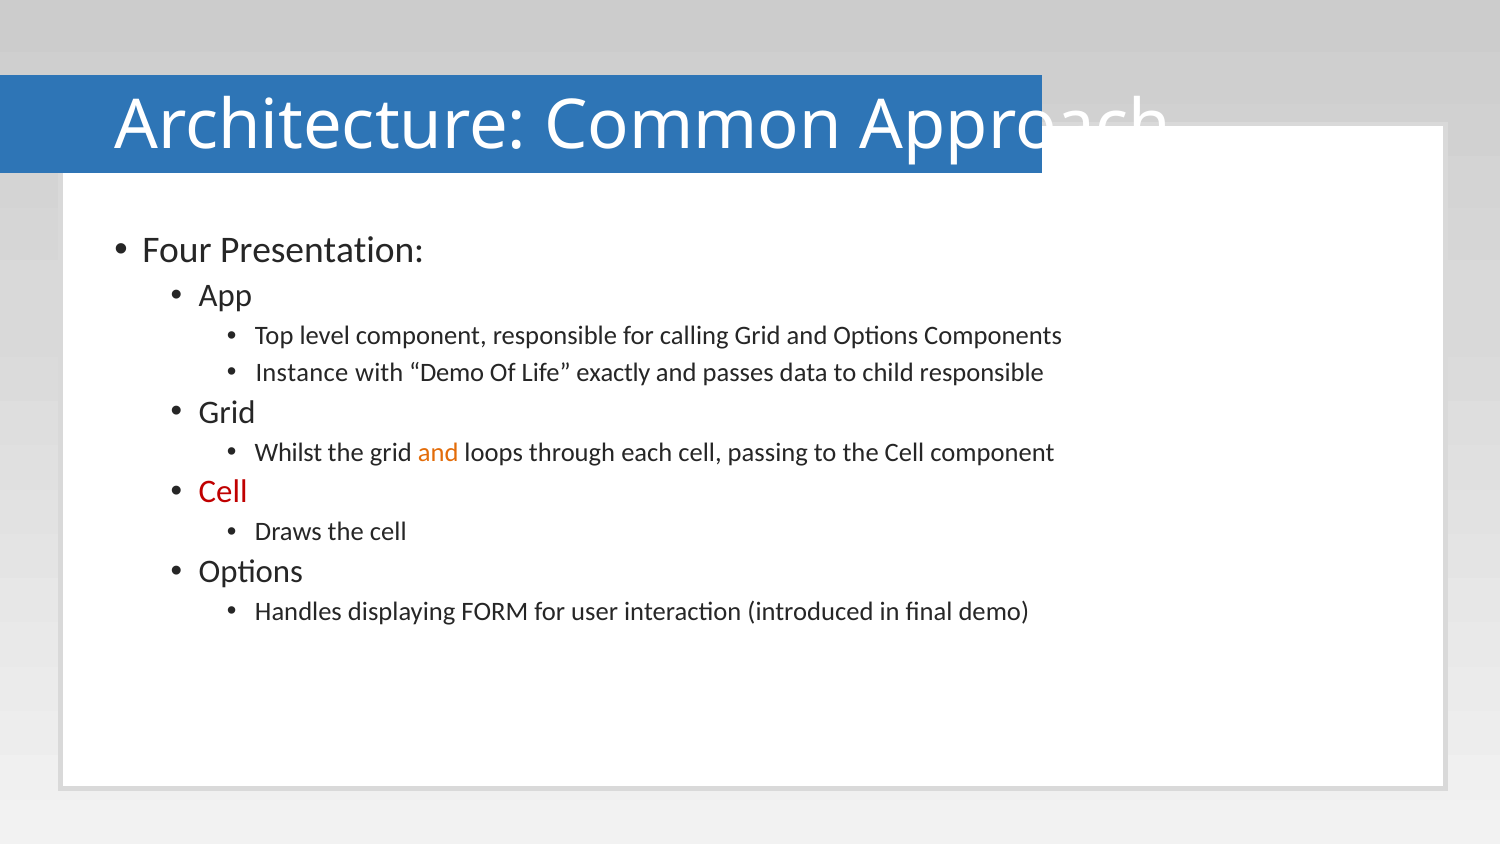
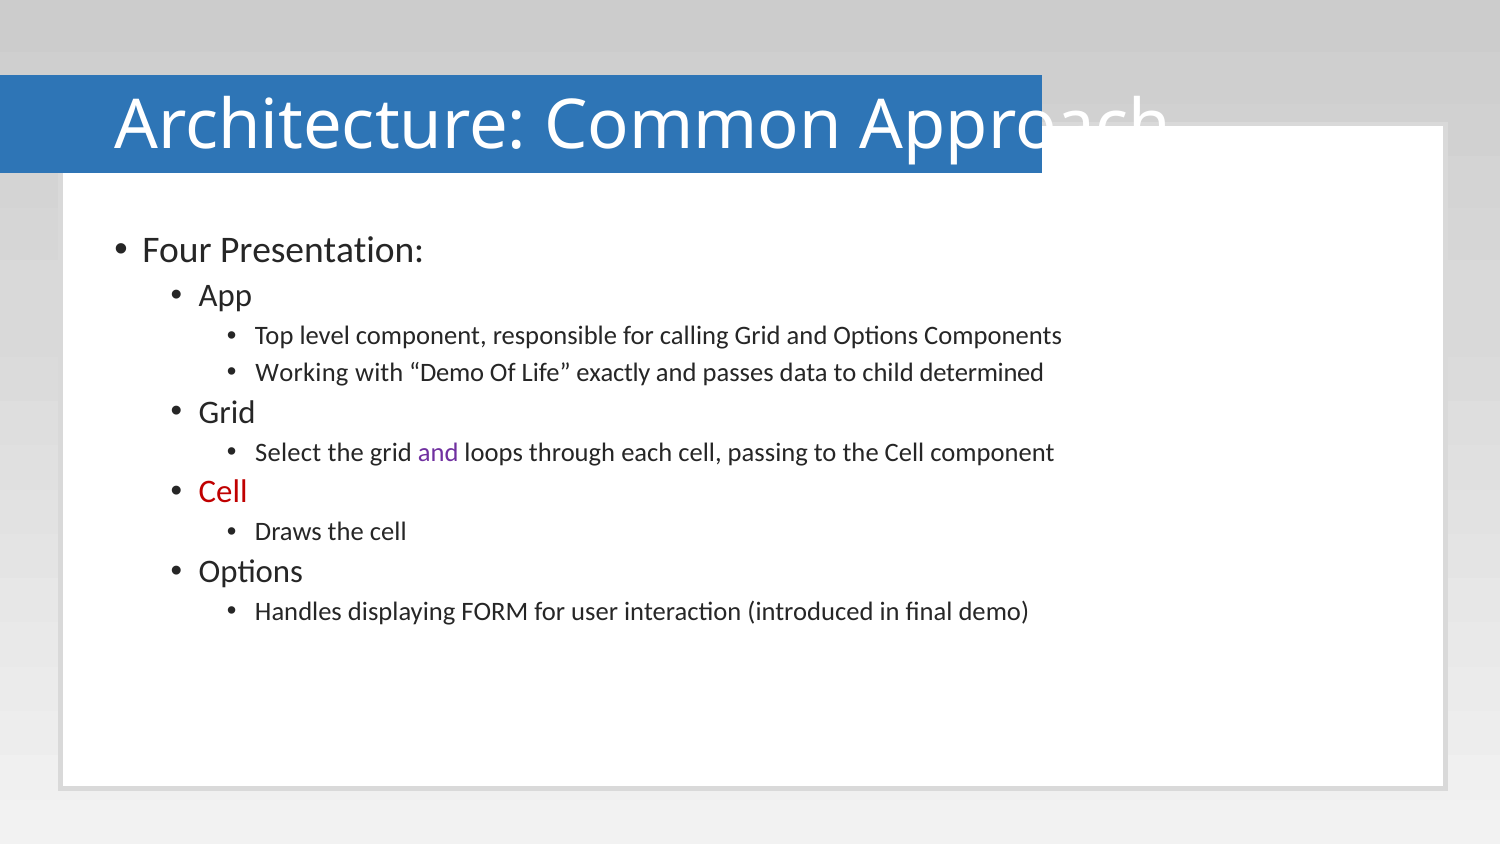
Instance: Instance -> Working
child responsible: responsible -> determined
Whilst: Whilst -> Select
and at (438, 452) colour: orange -> purple
